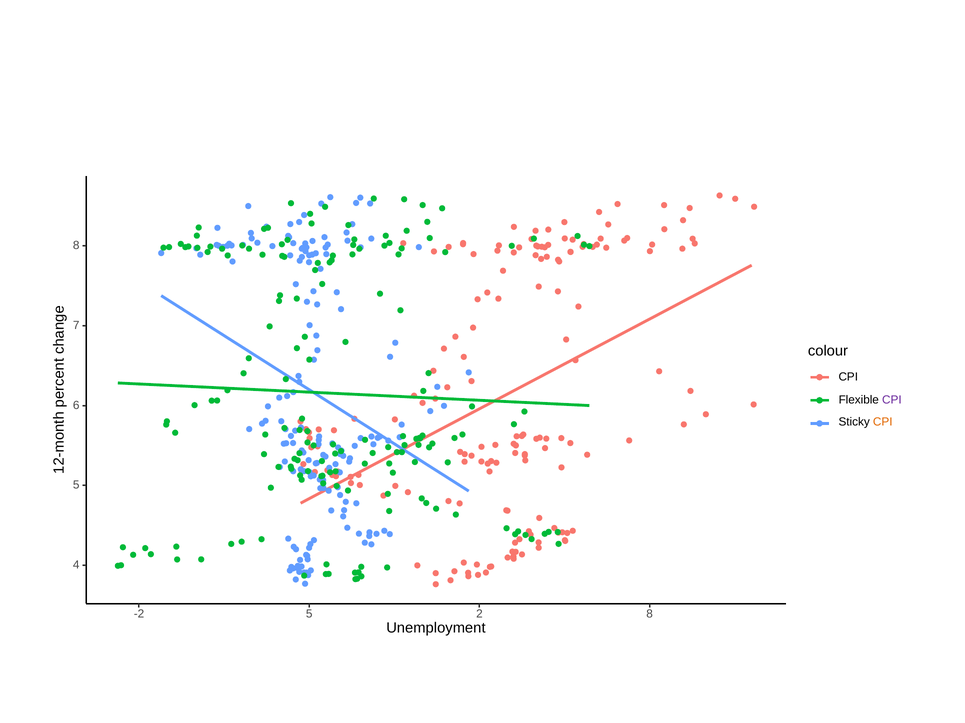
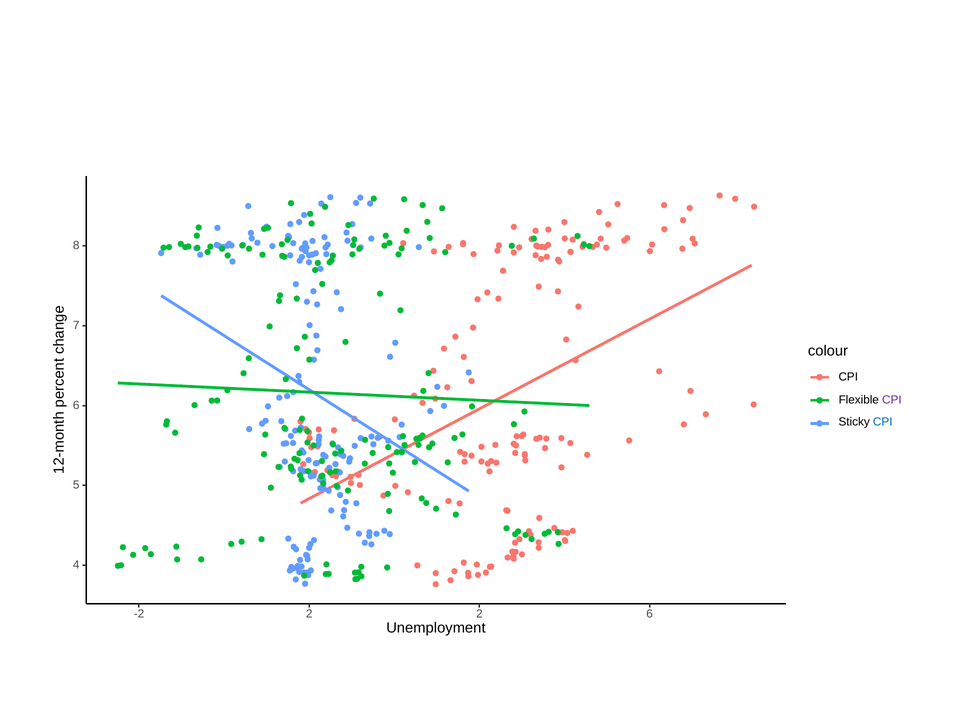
CPI at (883, 422) colour: orange -> blue
-2 5: 5 -> 2
2 8: 8 -> 6
